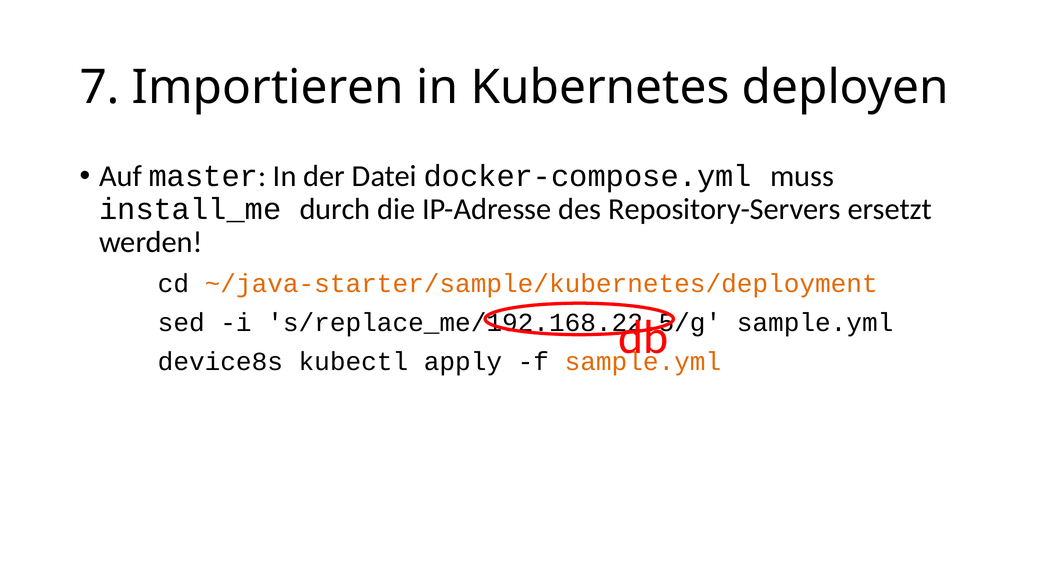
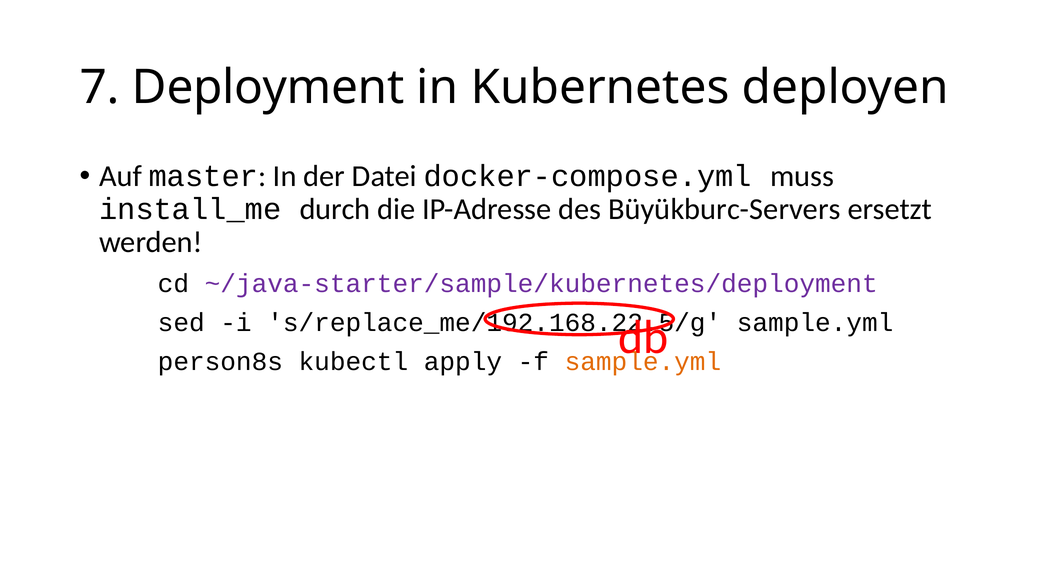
Importieren: Importieren -> Deployment
Repository-Servers: Repository-Servers -> Büyükburc-Servers
~/java-starter/sample/kubernetes/deployment colour: orange -> purple
device8s: device8s -> person8s
